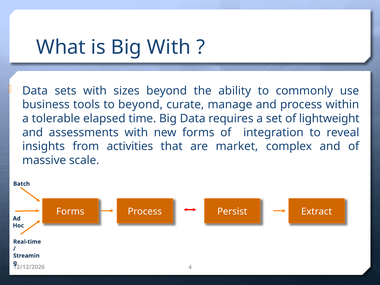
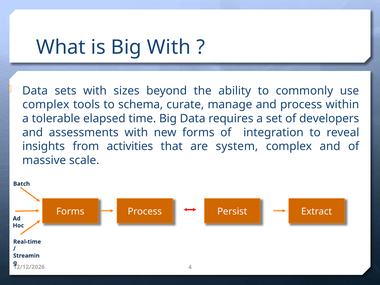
business at (46, 105): business -> complex
to beyond: beyond -> schema
lightweight: lightweight -> developers
market: market -> system
